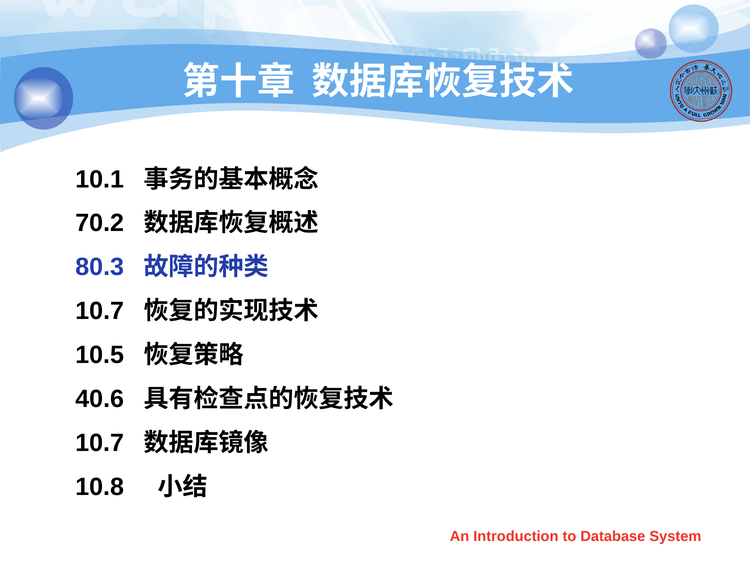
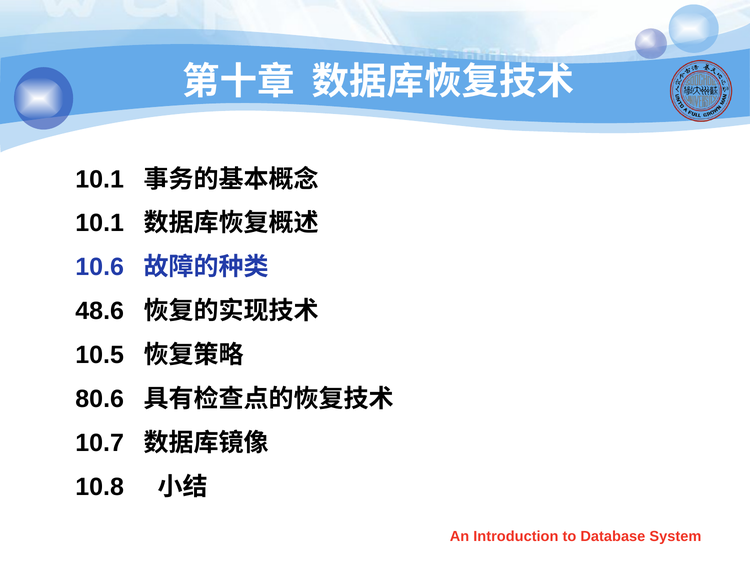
70.2 at (100, 223): 70.2 -> 10.1
80.3: 80.3 -> 10.6
10.7 at (100, 311): 10.7 -> 48.6
40.6: 40.6 -> 80.6
